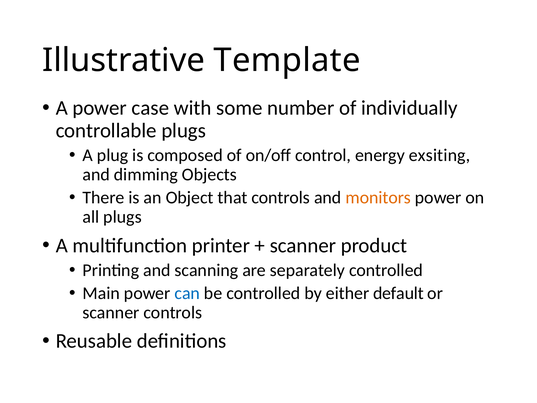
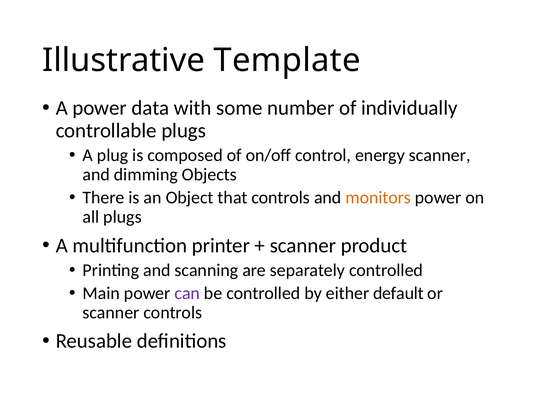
case: case -> data
energy exsiting: exsiting -> scanner
can colour: blue -> purple
